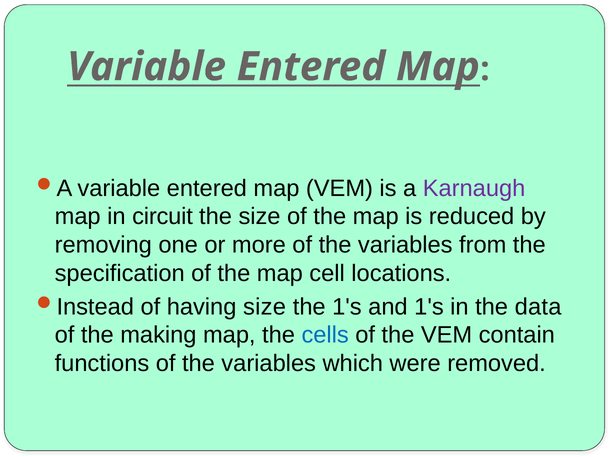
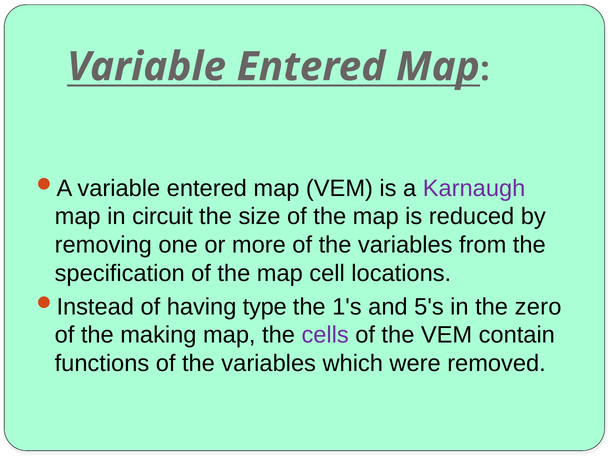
having size: size -> type
and 1's: 1's -> 5's
data: data -> zero
cells colour: blue -> purple
